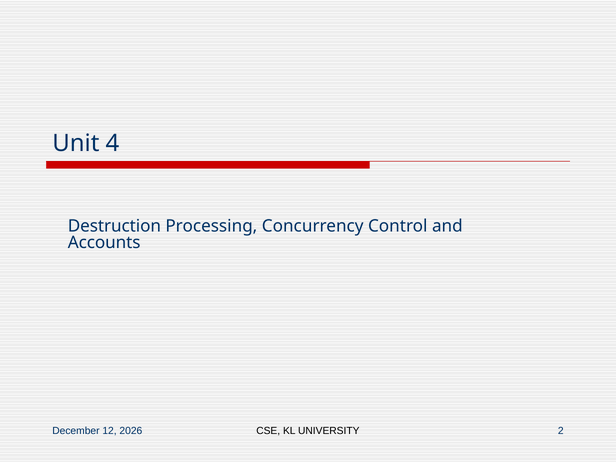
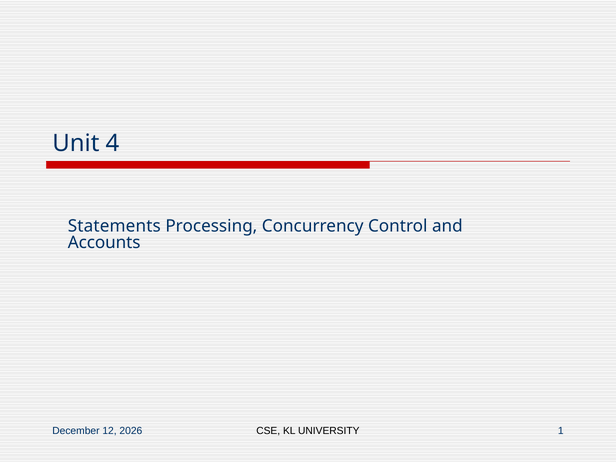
Destruction: Destruction -> Statements
2: 2 -> 1
